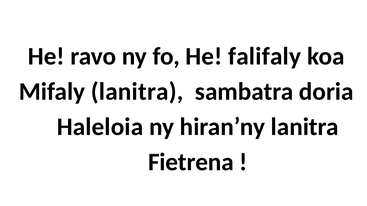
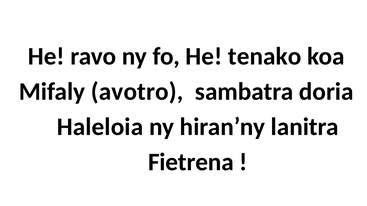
falifaly: falifaly -> tenako
Mifaly lanitra: lanitra -> avotro
